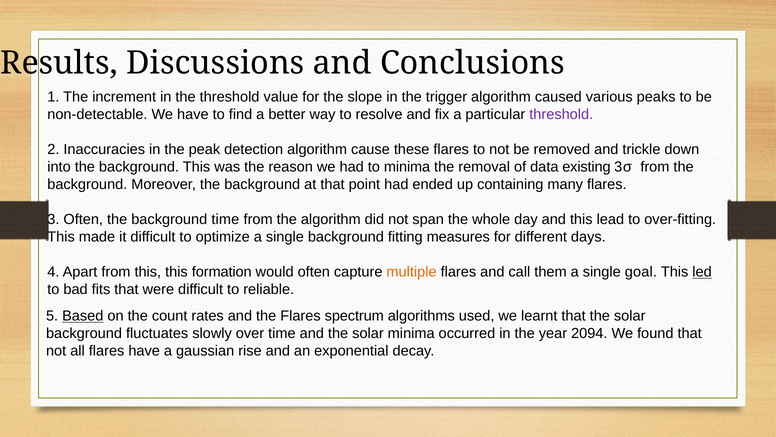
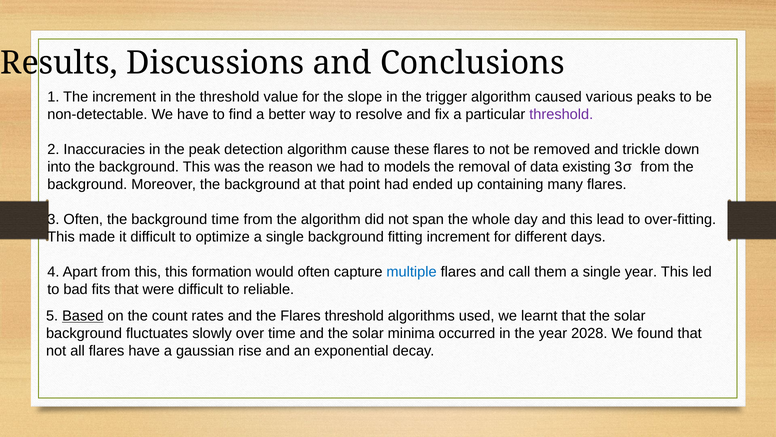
to minima: minima -> models
fitting measures: measures -> increment
multiple colour: orange -> blue
single goal: goal -> year
led underline: present -> none
Flares spectrum: spectrum -> threshold
2094: 2094 -> 2028
